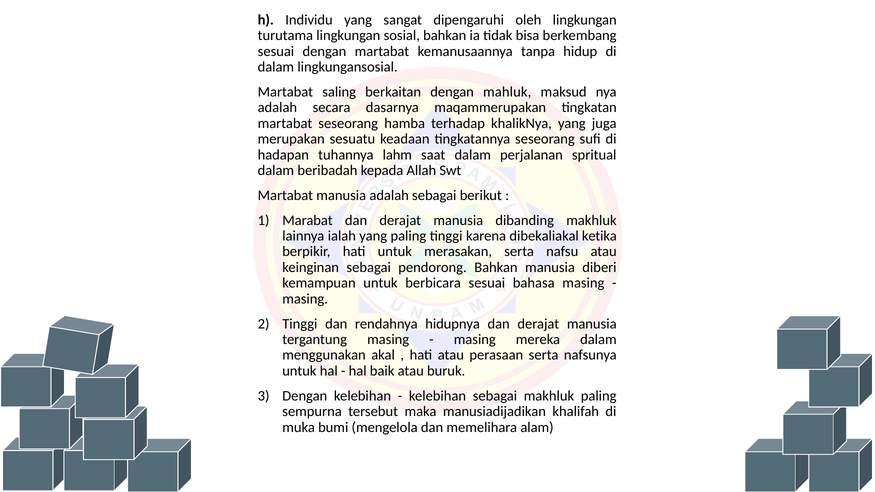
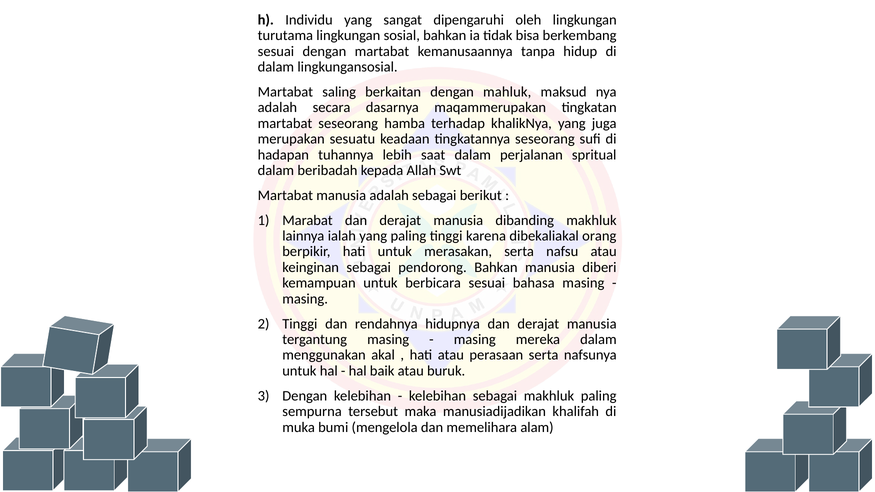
lahm: lahm -> lebih
ketika: ketika -> orang
